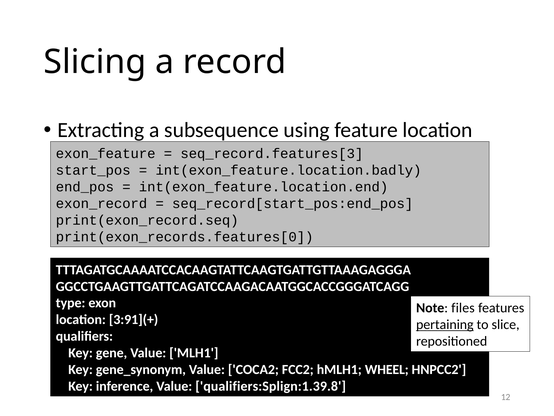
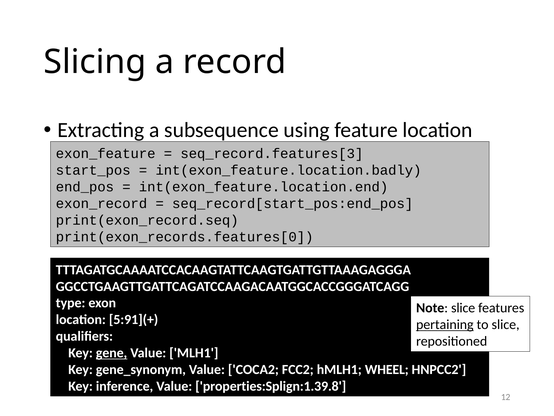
Note files: files -> slice
3:91](+: 3:91](+ -> 5:91](+
gene underline: none -> present
qualifiers:Splign:1.39.8: qualifiers:Splign:1.39.8 -> properties:Splign:1.39.8
